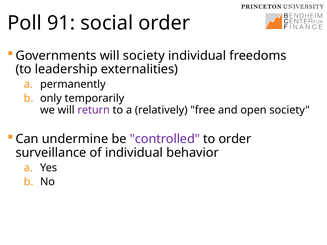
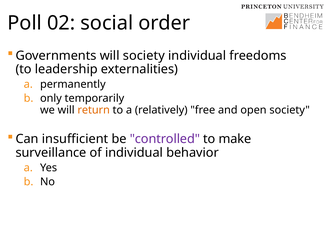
91: 91 -> 02
return colour: purple -> orange
undermine: undermine -> insufficient
to order: order -> make
